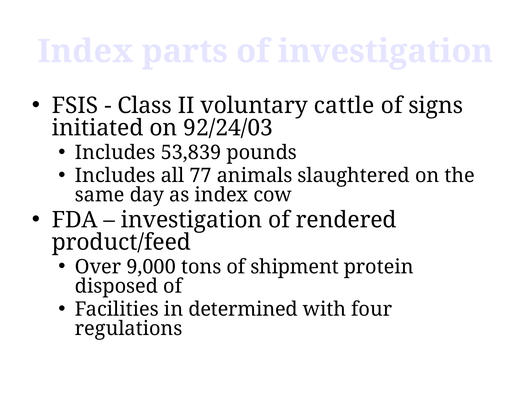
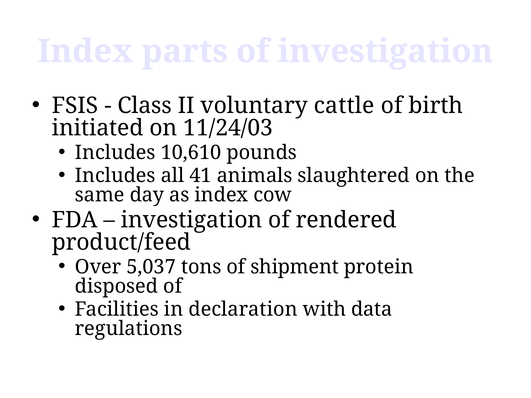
signs: signs -> birth
92/24/03: 92/24/03 -> 11/24/03
53,839: 53,839 -> 10,610
77: 77 -> 41
9,000: 9,000 -> 5,037
determined: determined -> declaration
four: four -> data
